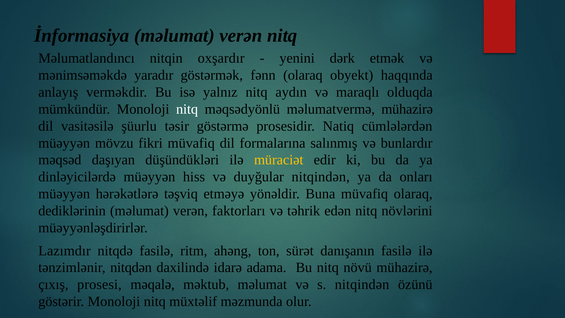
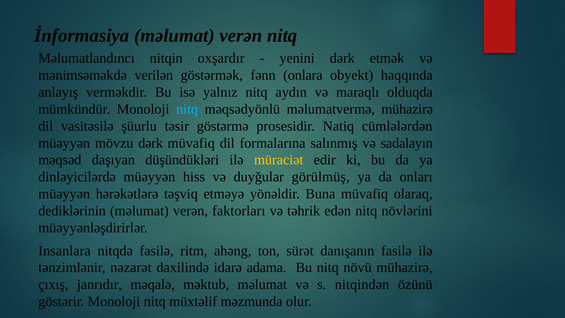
yaradır: yaradır -> verilən
fənn olaraq: olaraq -> onlara
nitq at (187, 109) colour: white -> light blue
mövzu fikri: fikri -> dərk
bunlardır: bunlardır -> sadalayın
duyğular nitqindən: nitqindən -> görülmüş
Lazımdır: Lazımdır -> Insanlara
nitqdən: nitqdən -> nəzarət
prosesi: prosesi -> janrıdır
